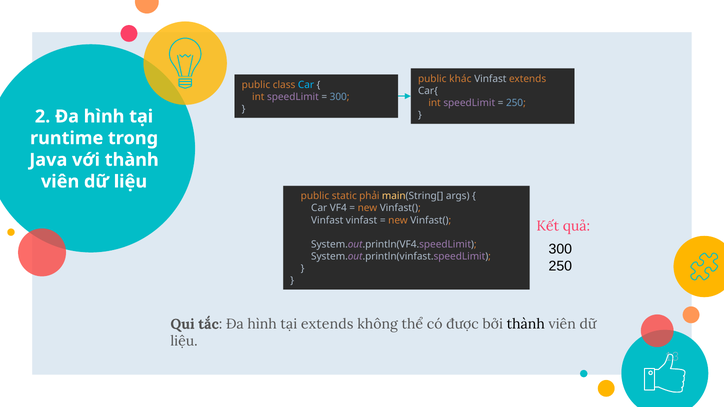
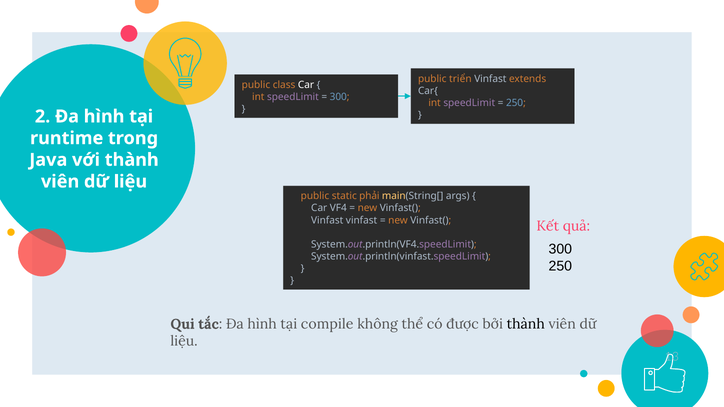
khác: khác -> triển
Car at (306, 85) colour: light blue -> white
tại extends: extends -> compile
